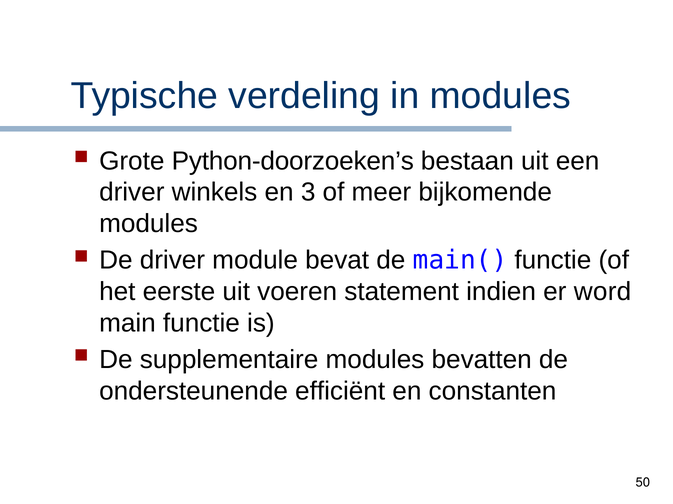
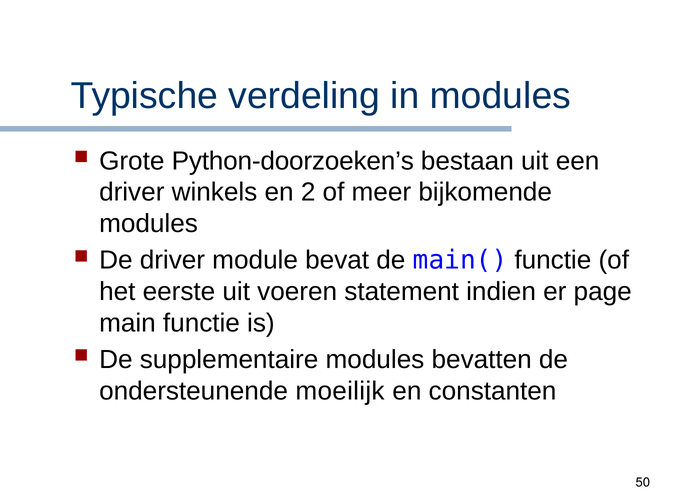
3: 3 -> 2
word: word -> page
efficiënt: efficiënt -> moeilijk
